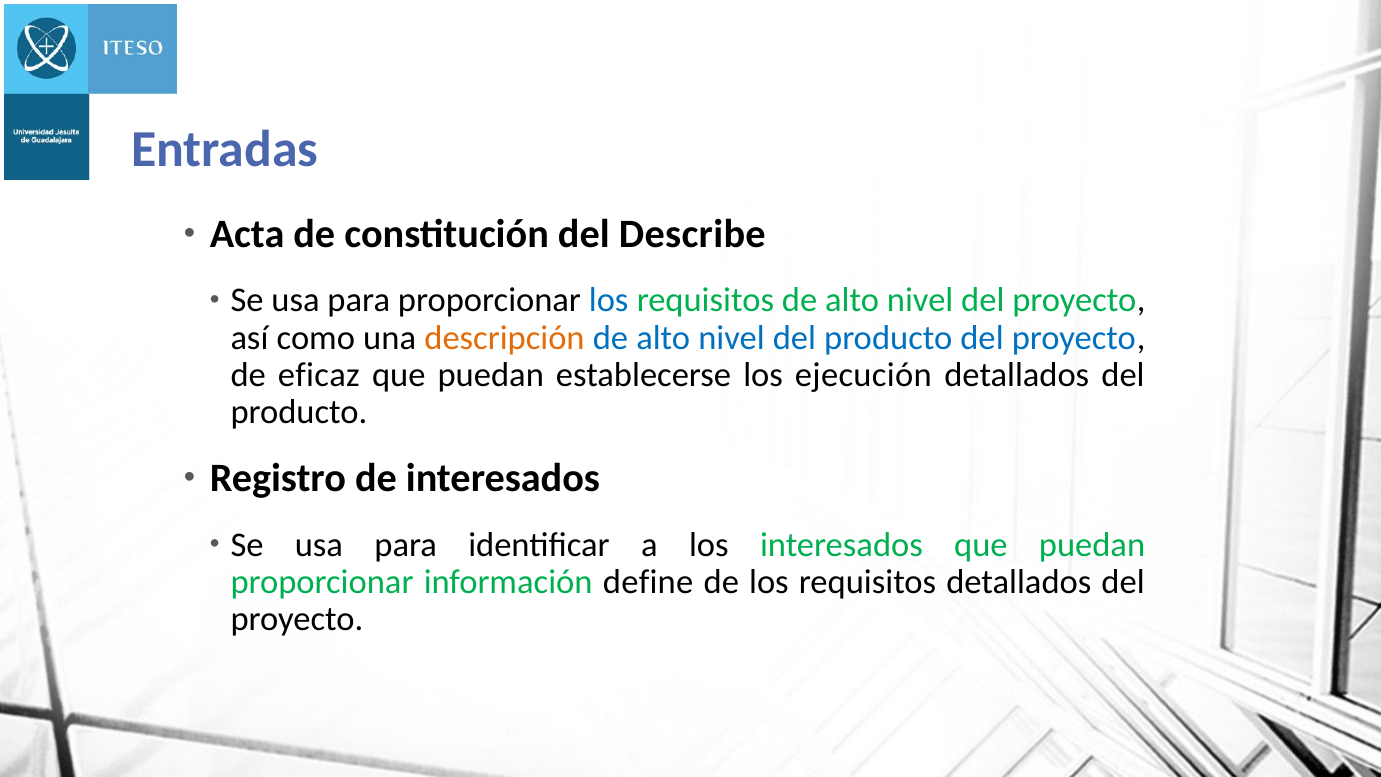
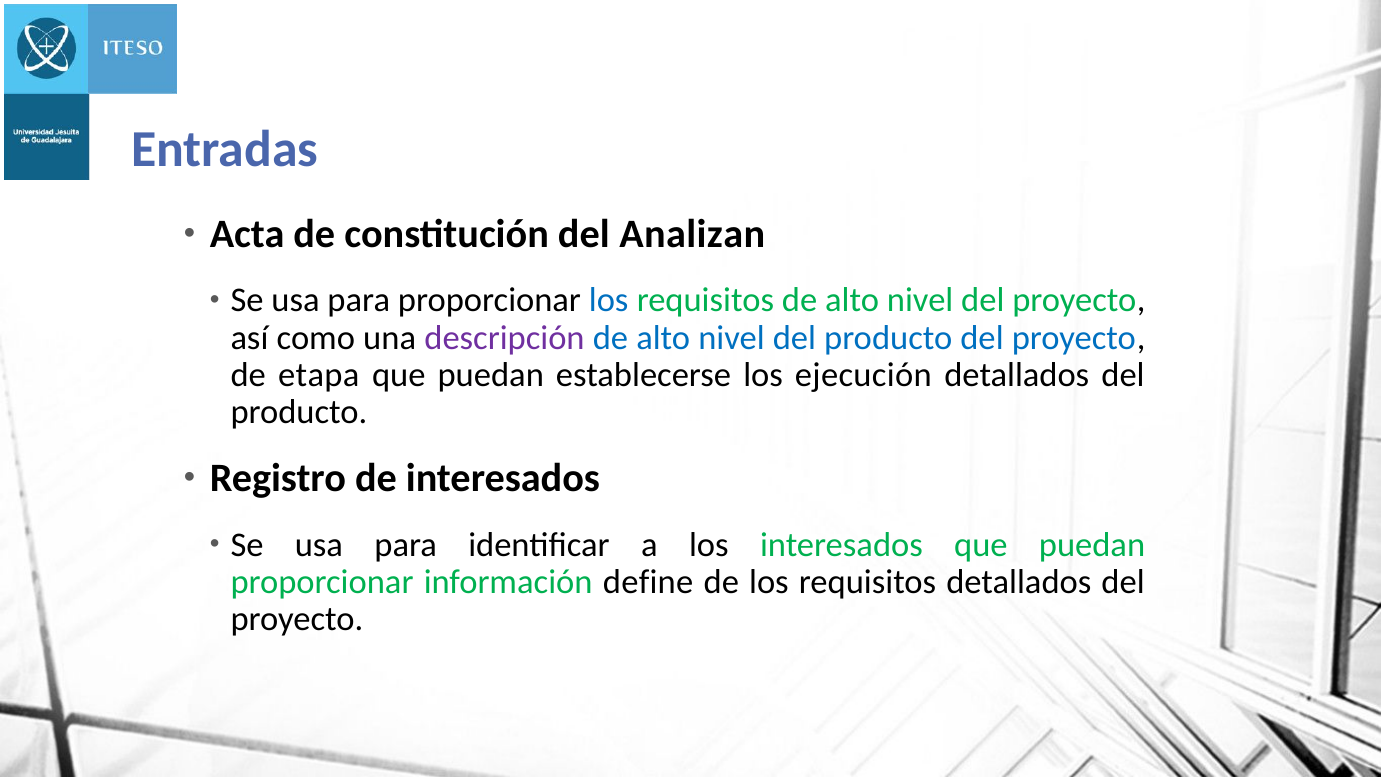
Describe: Describe -> Analizan
descripción colour: orange -> purple
eficaz: eficaz -> etapa
